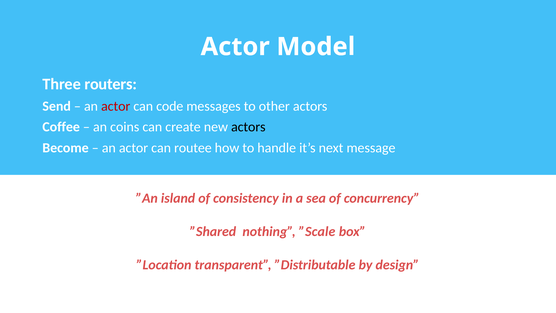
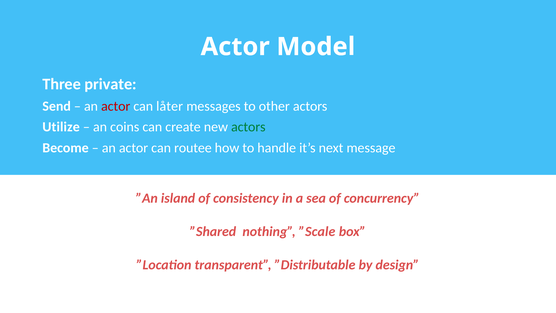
routers: routers -> private
code: code -> låter
Coffee: Coffee -> Utilize
actors at (248, 127) colour: black -> green
